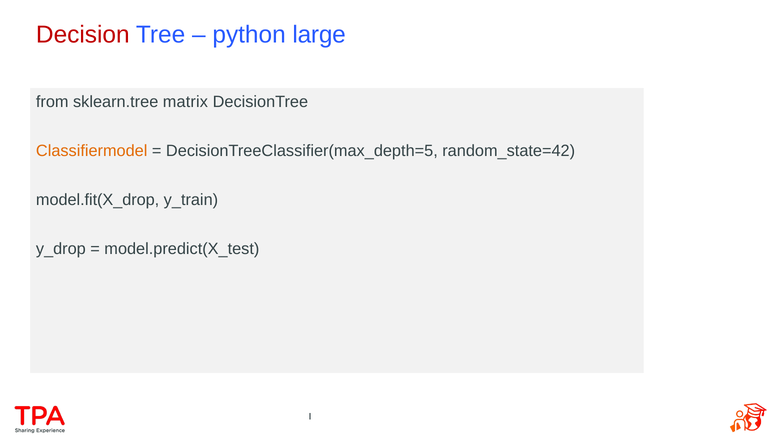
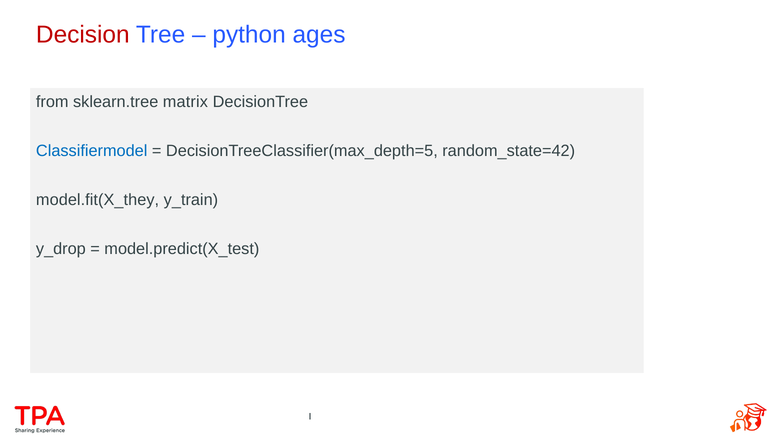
large: large -> ages
Classifiermodel colour: orange -> blue
model.fit(X_drop: model.fit(X_drop -> model.fit(X_they
